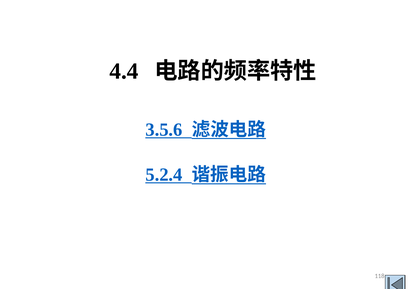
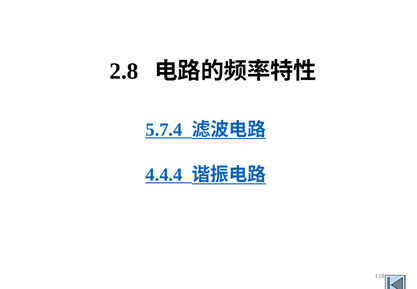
4.4: 4.4 -> 2.8
3.5.6: 3.5.6 -> 5.7.4
5.2.4: 5.2.4 -> 4.4.4
